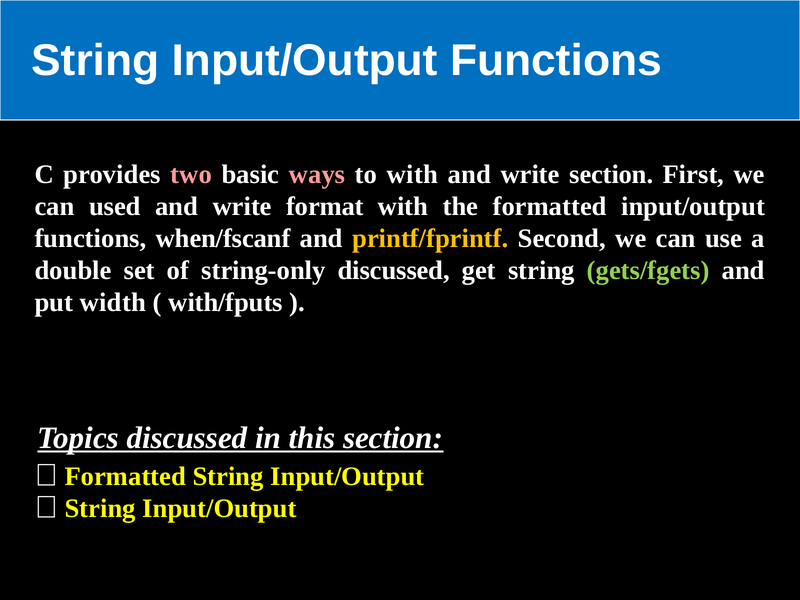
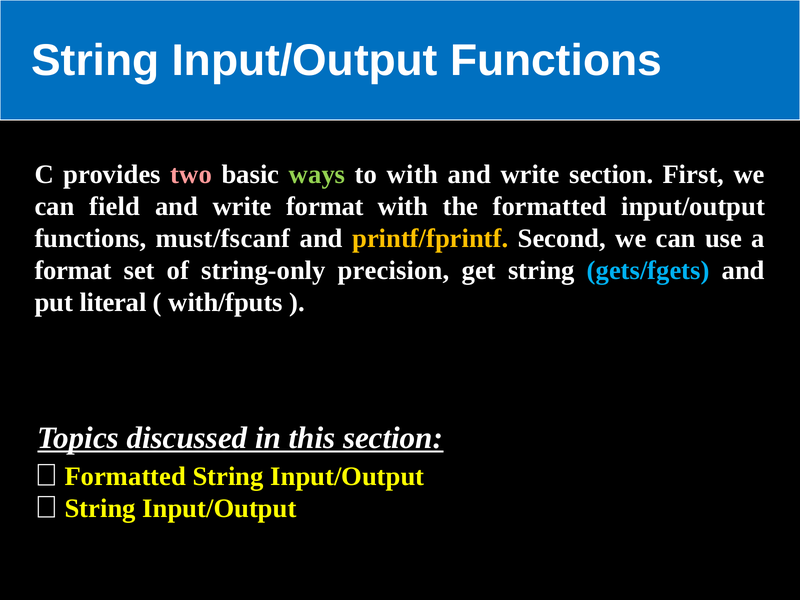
ways colour: pink -> light green
used: used -> field
when/fscanf: when/fscanf -> must/fscanf
double at (73, 270): double -> format
string-only discussed: discussed -> precision
gets/fgets colour: light green -> light blue
width: width -> literal
